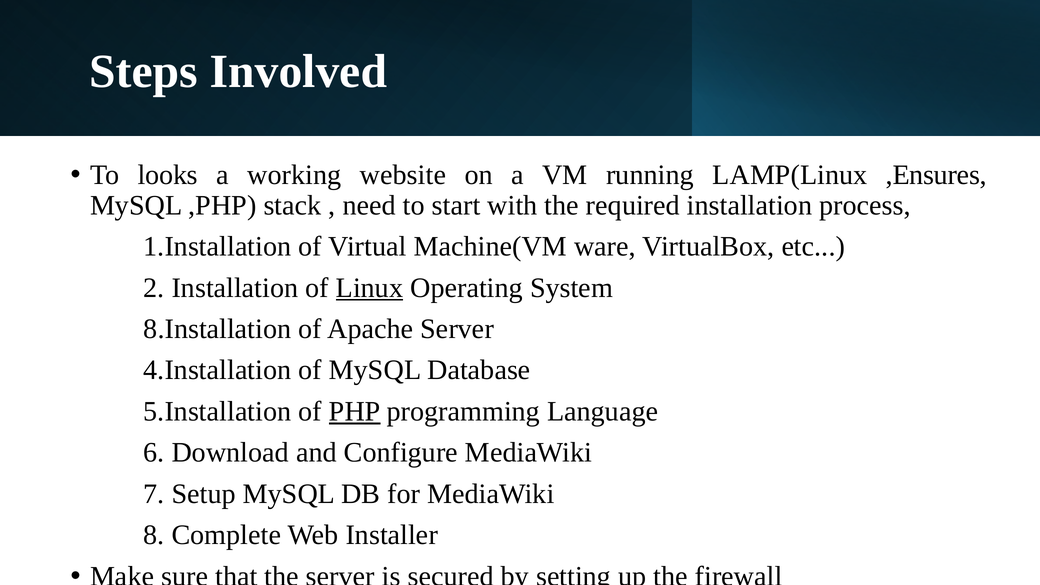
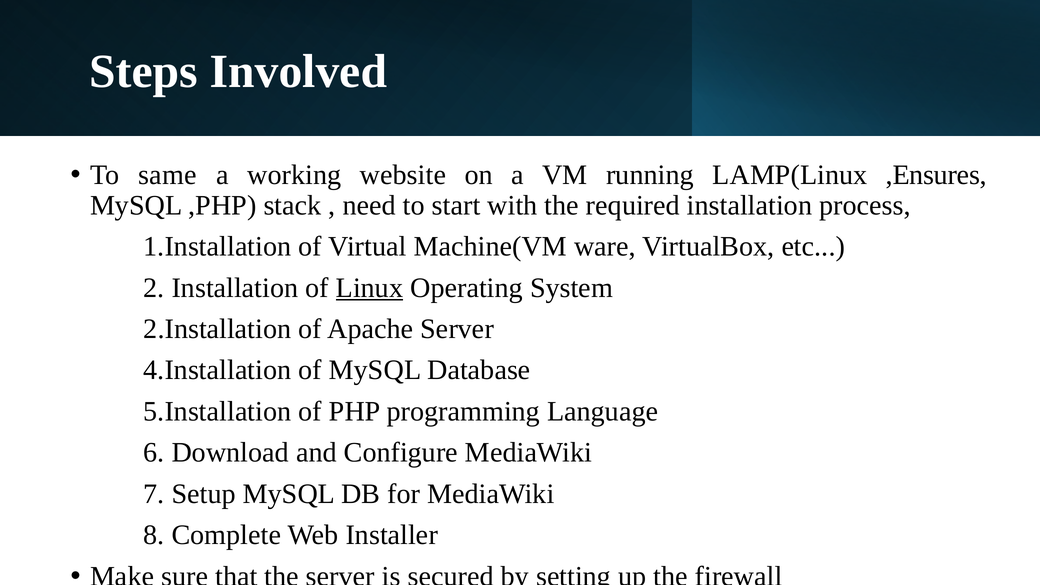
looks: looks -> same
8.Installation: 8.Installation -> 2.Installation
PHP underline: present -> none
